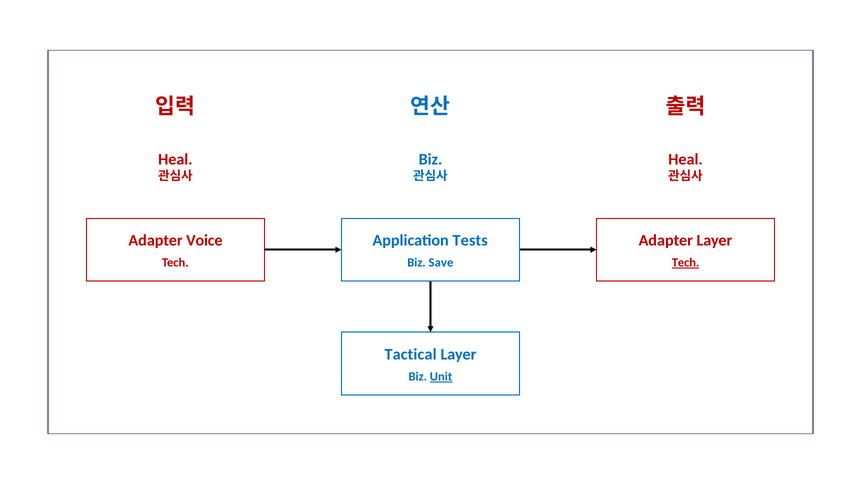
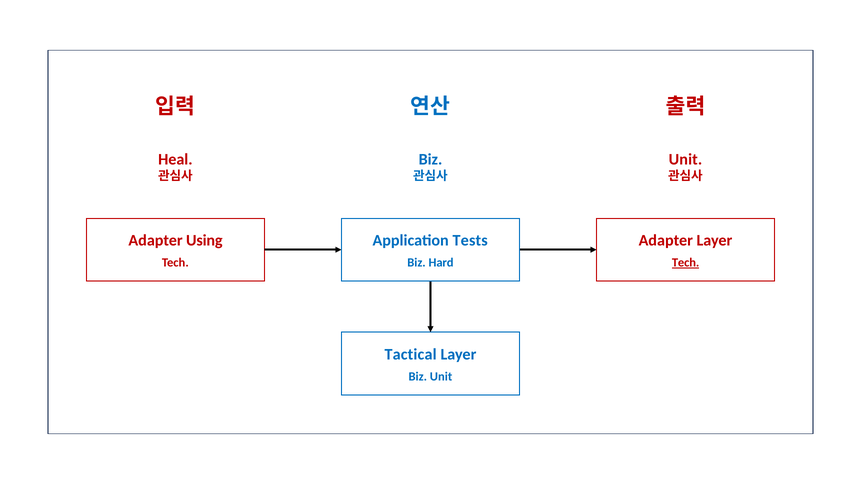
Heal at (686, 159): Heal -> Unit
Voice: Voice -> Using
Save: Save -> Hard
Unit at (441, 377) underline: present -> none
